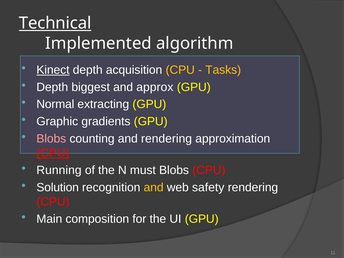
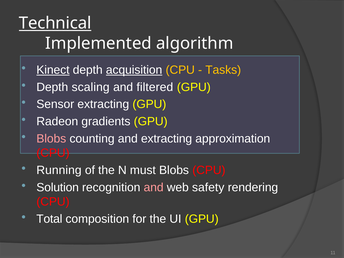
acquisition underline: none -> present
biggest: biggest -> scaling
approx: approx -> filtered
Normal: Normal -> Sensor
Graphic: Graphic -> Radeon
and rendering: rendering -> extracting
CPU at (53, 153) underline: present -> none
and at (154, 187) colour: yellow -> pink
Main: Main -> Total
